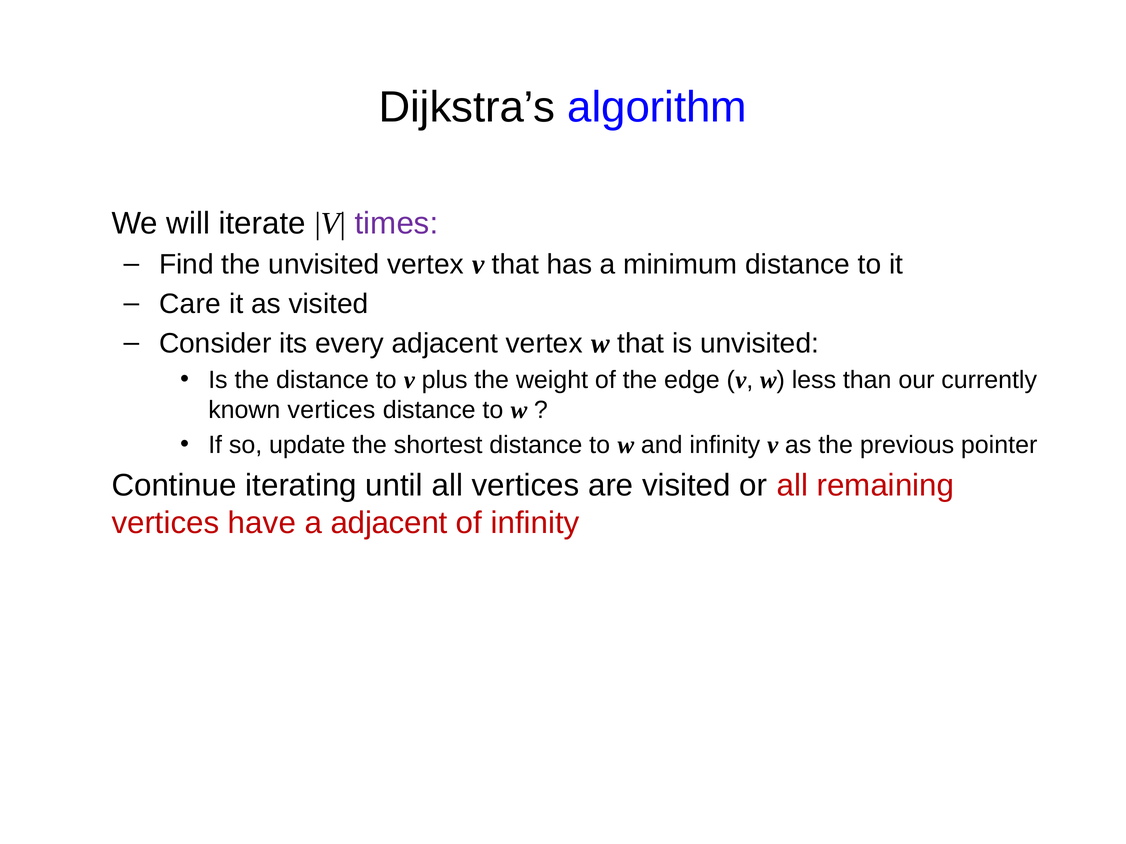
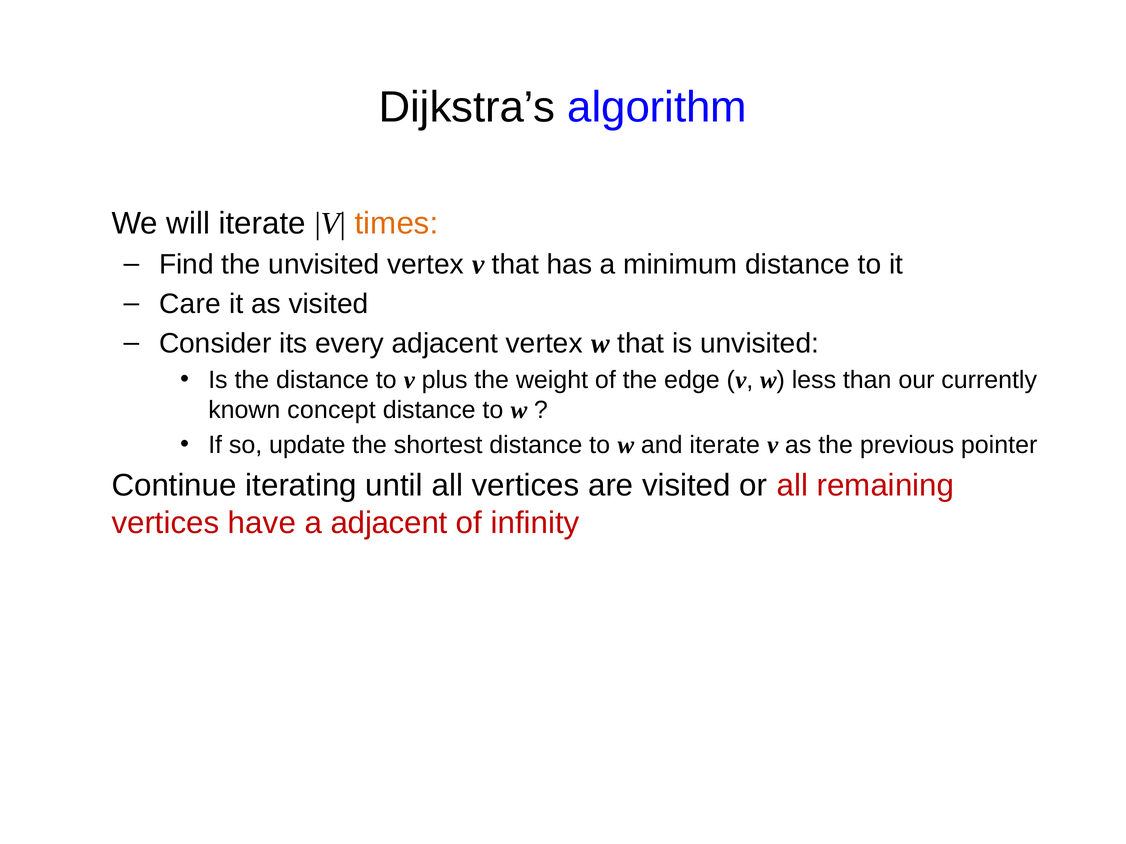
times colour: purple -> orange
known vertices: vertices -> concept
and infinity: infinity -> iterate
